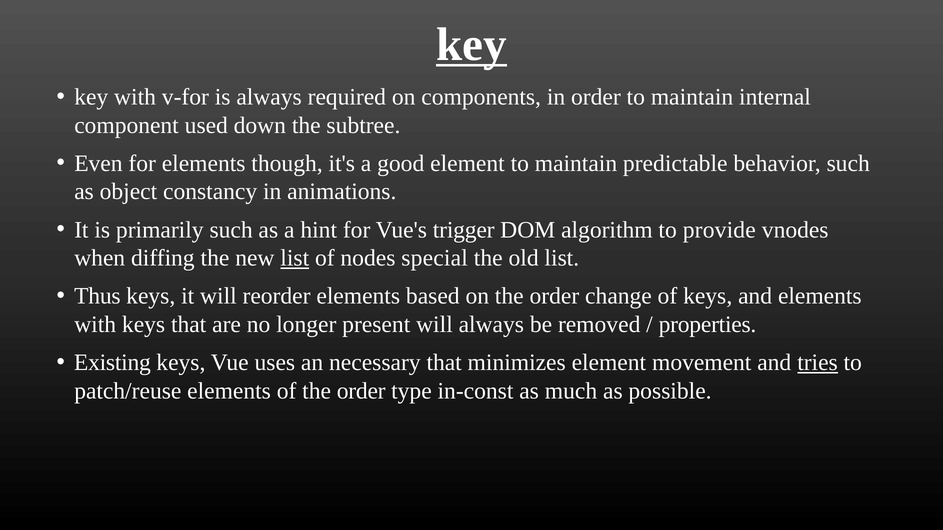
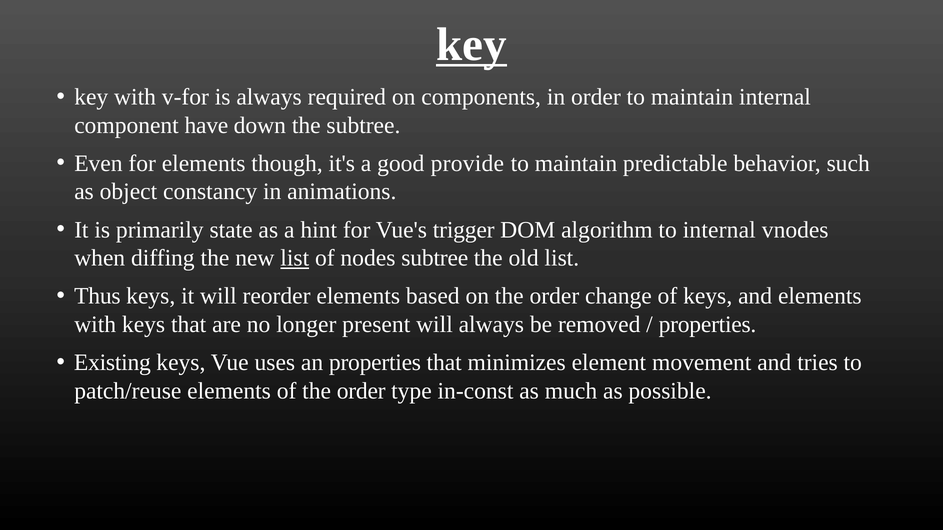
used: used -> have
good element: element -> provide
primarily such: such -> state
to provide: provide -> internal
nodes special: special -> subtree
an necessary: necessary -> properties
tries underline: present -> none
